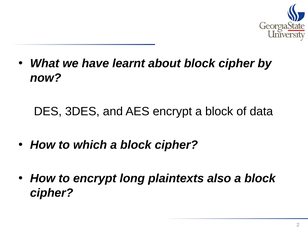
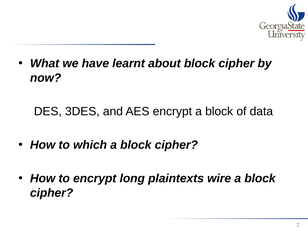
also: also -> wire
